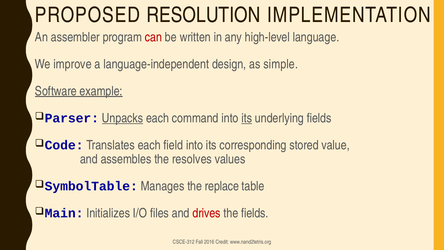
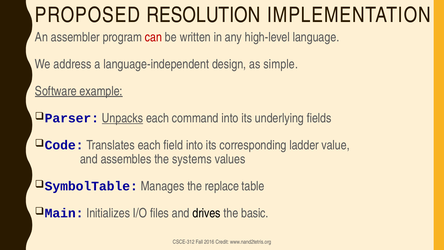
improve: improve -> address
its at (247, 118) underline: present -> none
stored: stored -> ladder
resolves: resolves -> systems
drives colour: red -> black
the fields: fields -> basic
